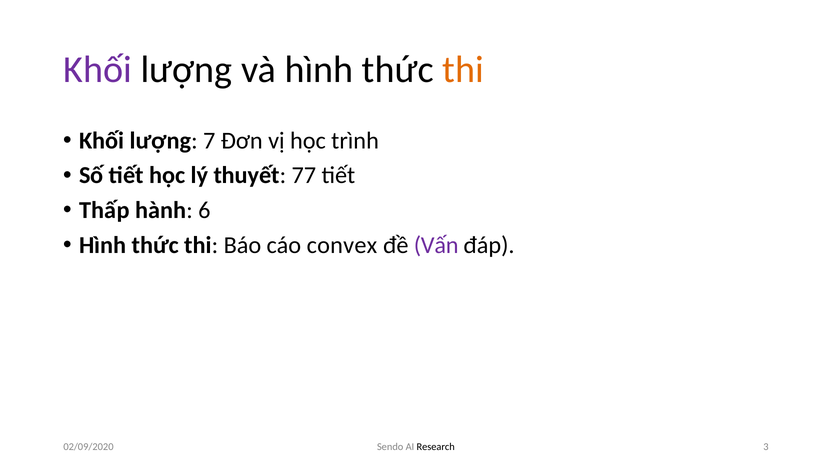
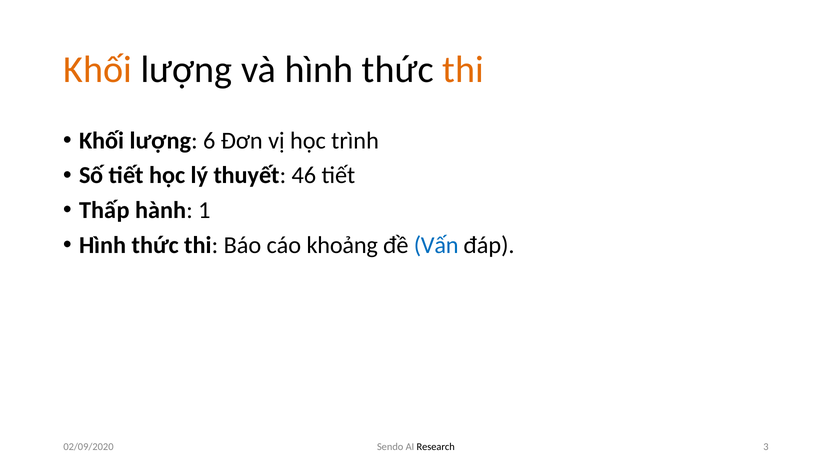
Khối at (98, 70) colour: purple -> orange
7: 7 -> 6
77: 77 -> 46
6: 6 -> 1
convex: convex -> khoảng
Vấn colour: purple -> blue
